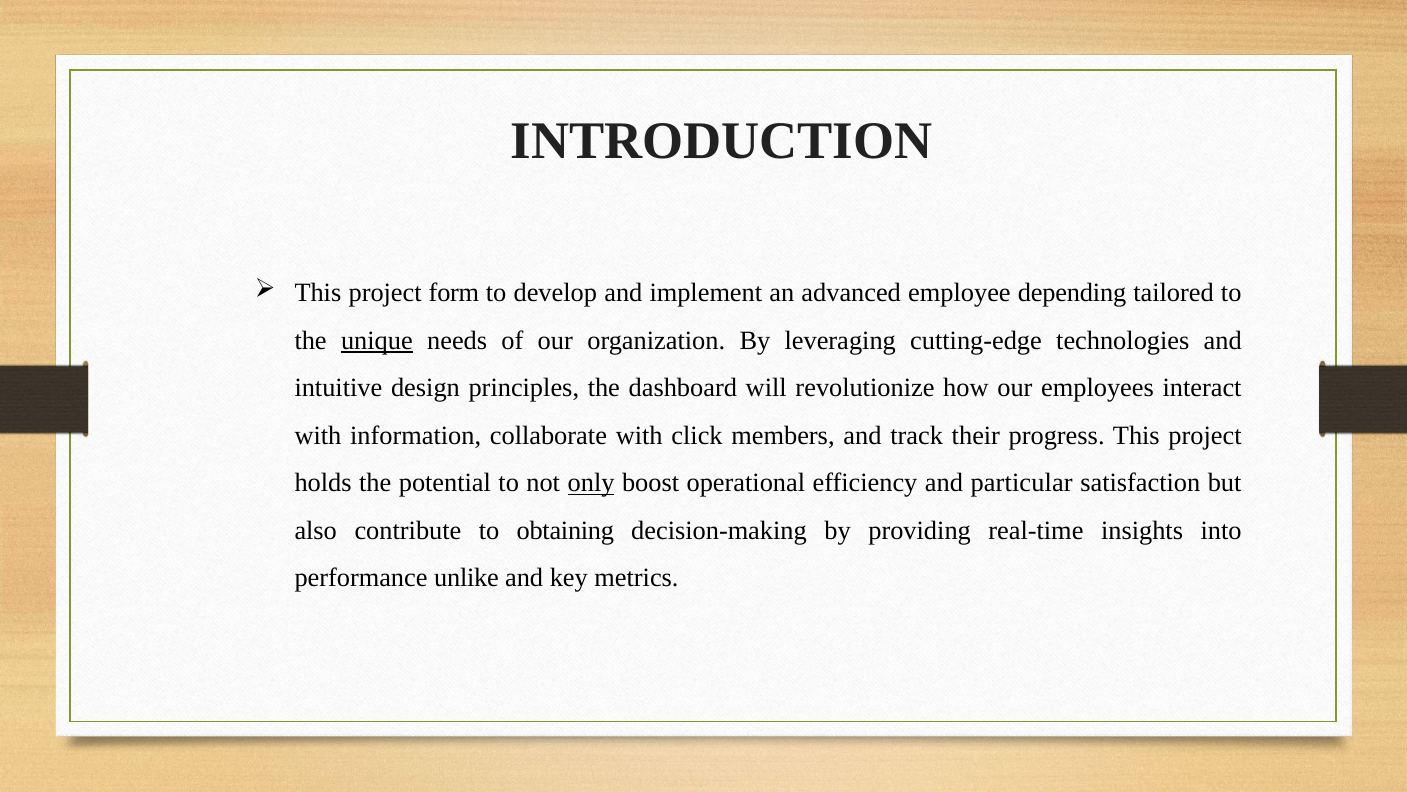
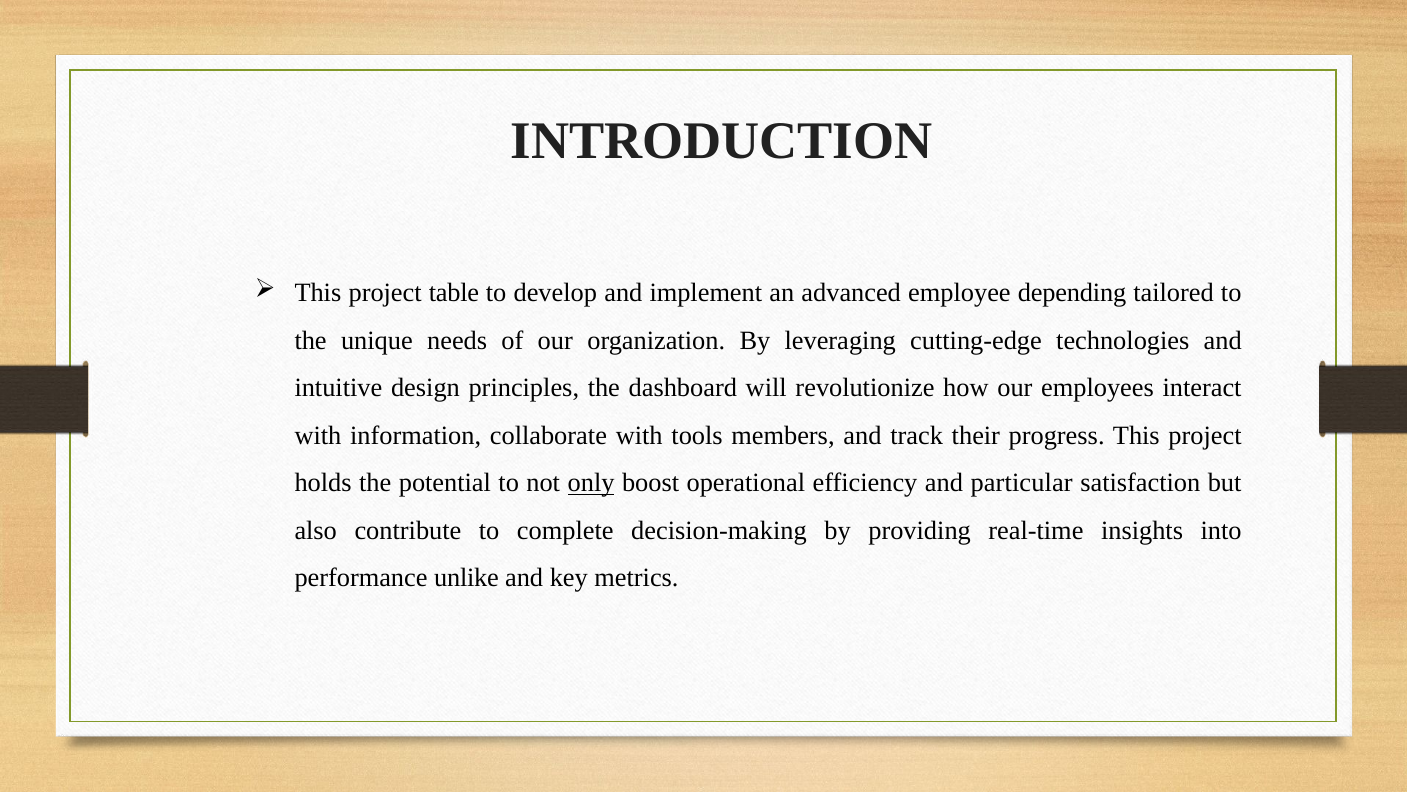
form: form -> table
unique underline: present -> none
click: click -> tools
obtaining: obtaining -> complete
